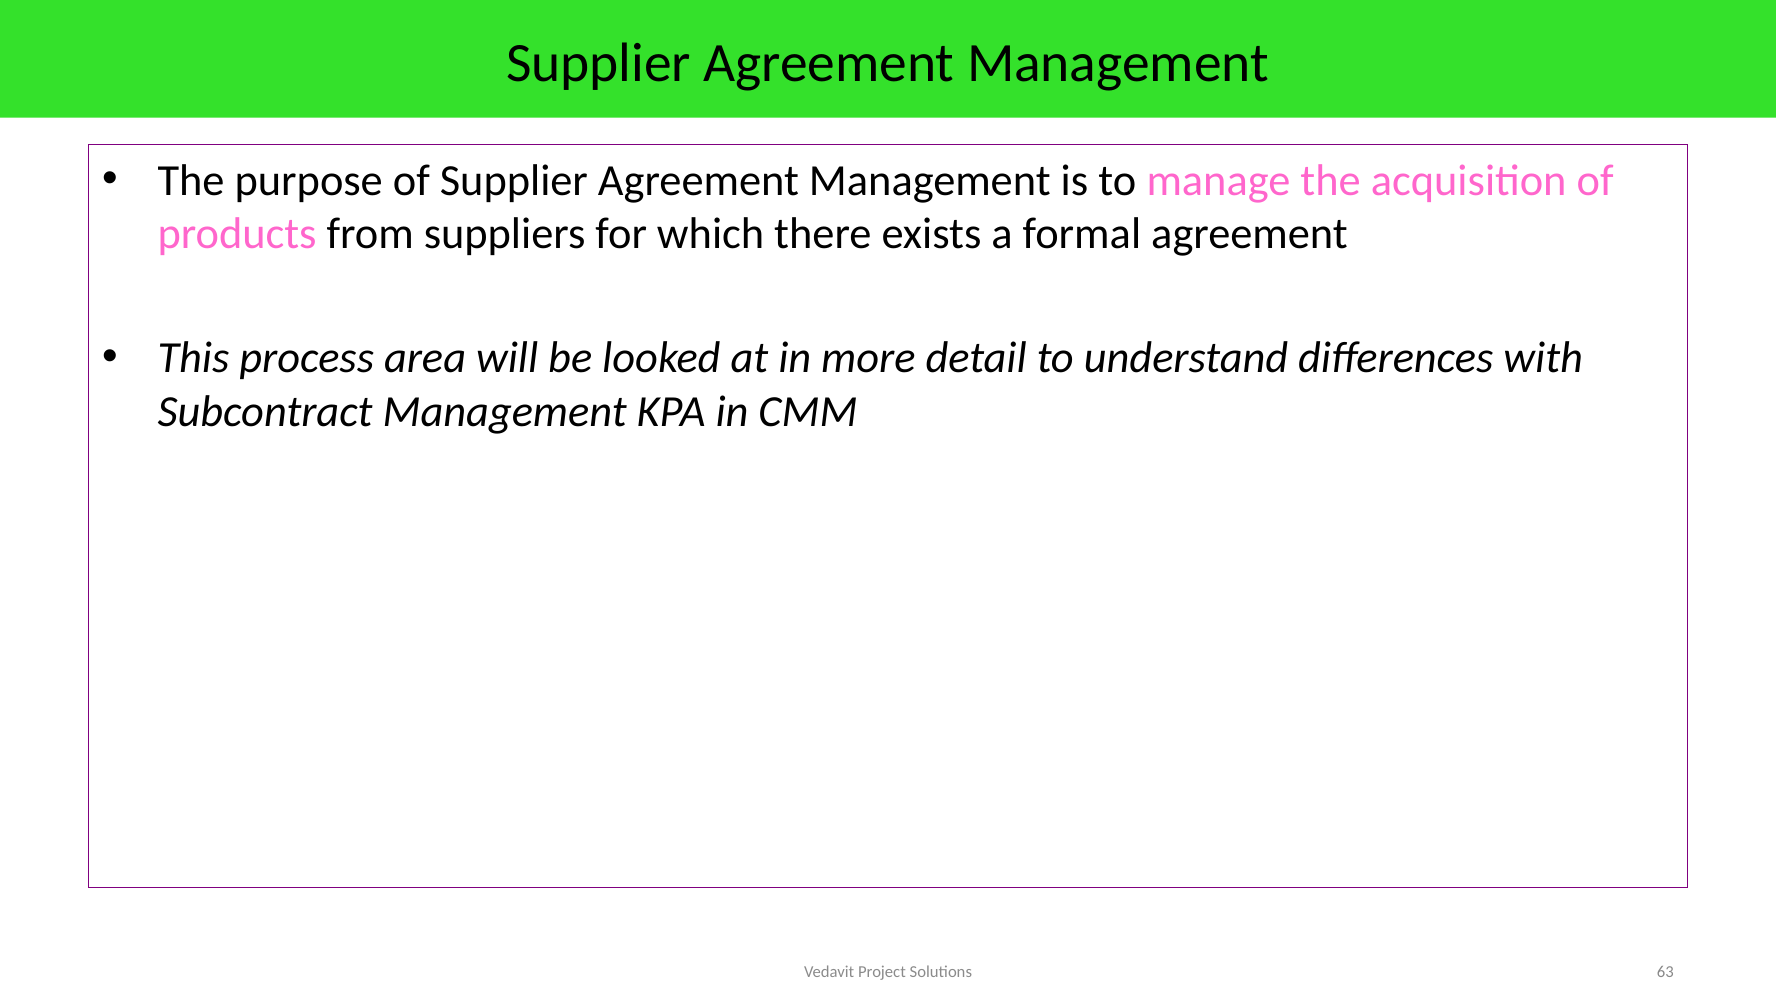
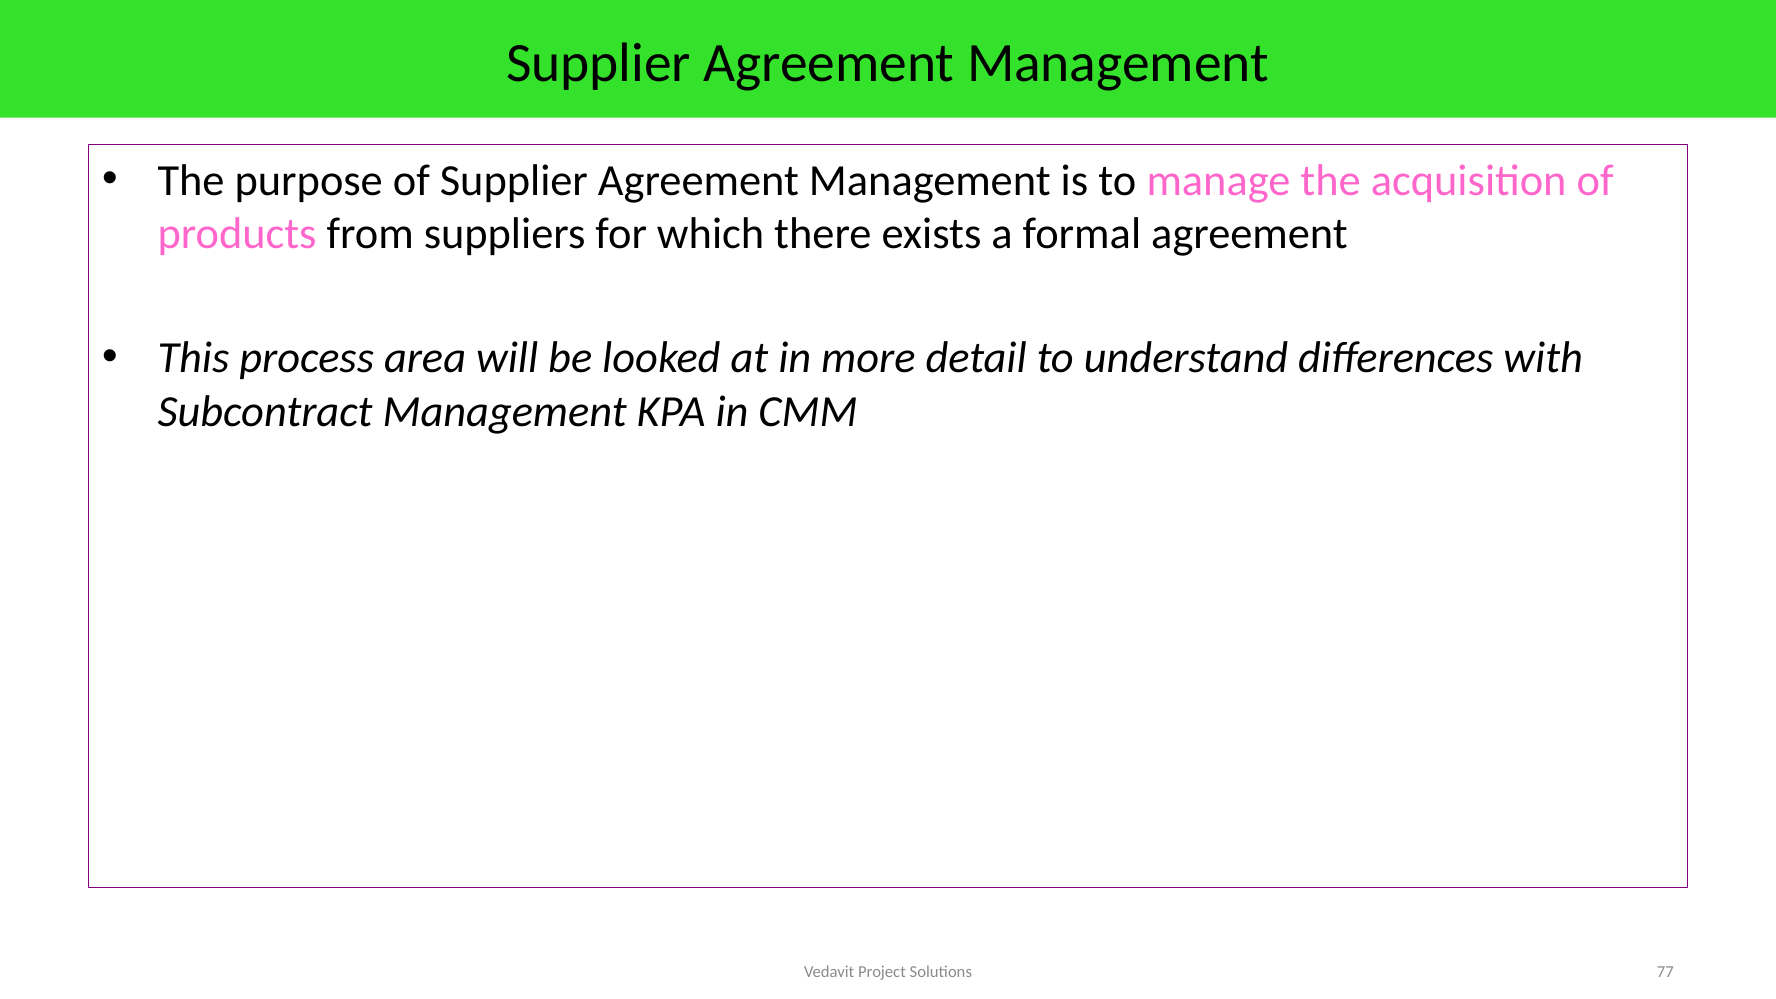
63: 63 -> 77
